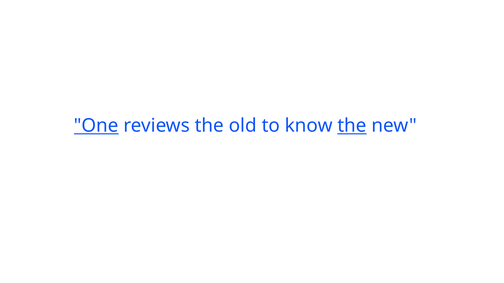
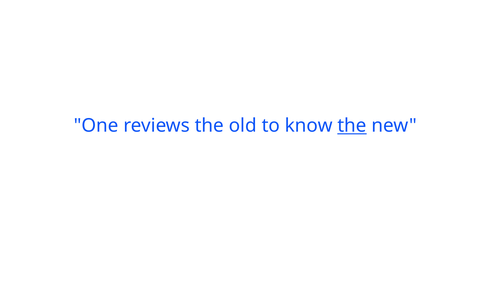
One underline: present -> none
